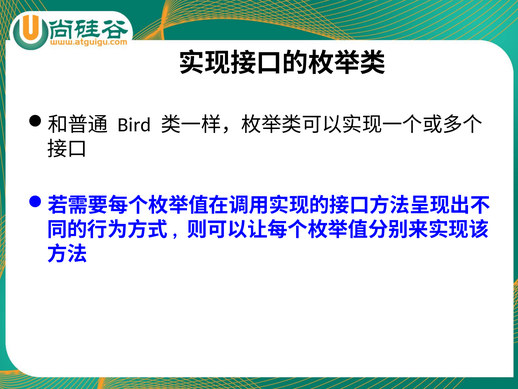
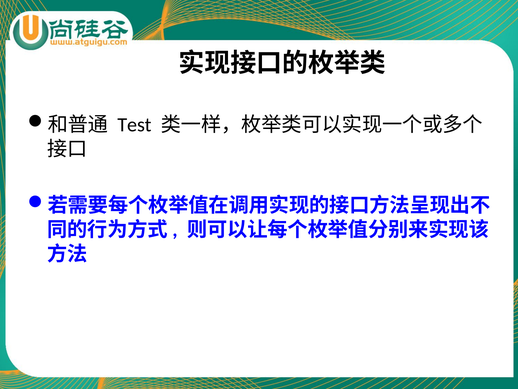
Bird: Bird -> Test
